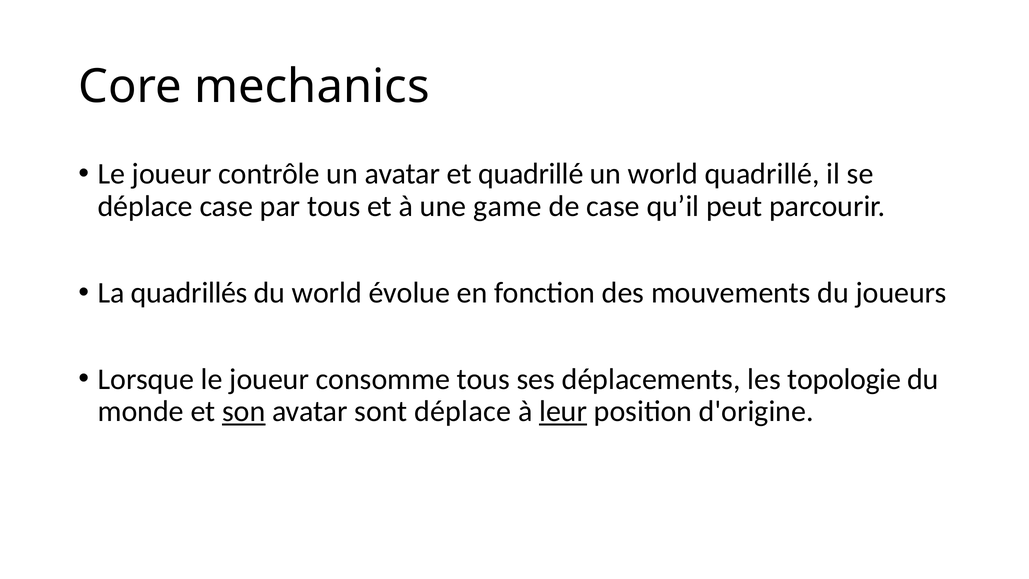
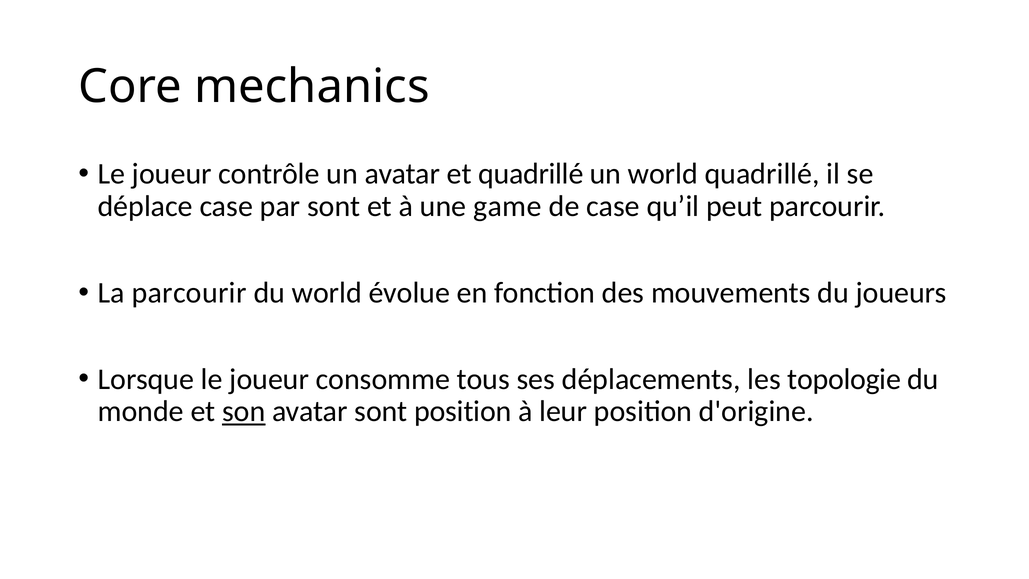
par tous: tous -> sont
La quadrillés: quadrillés -> parcourir
sont déplace: déplace -> position
leur underline: present -> none
